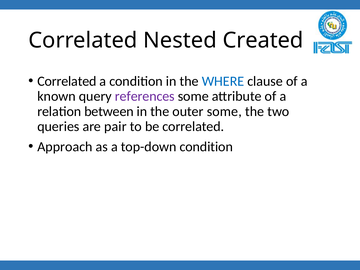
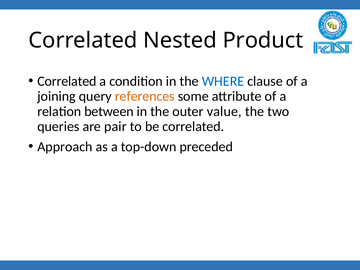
Created: Created -> Product
known: known -> joining
references colour: purple -> orange
outer some: some -> value
top-down condition: condition -> preceded
